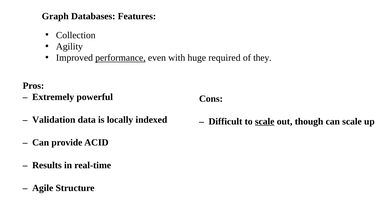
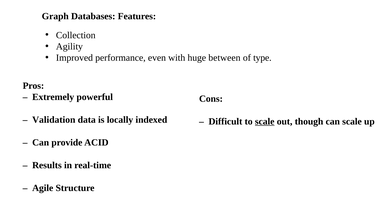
performance underline: present -> none
required: required -> between
they: they -> type
